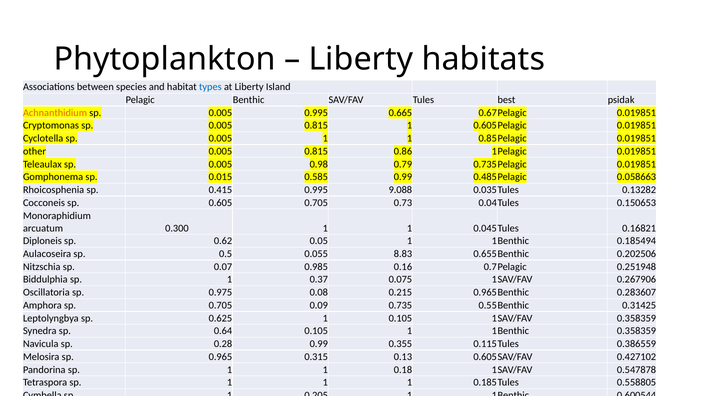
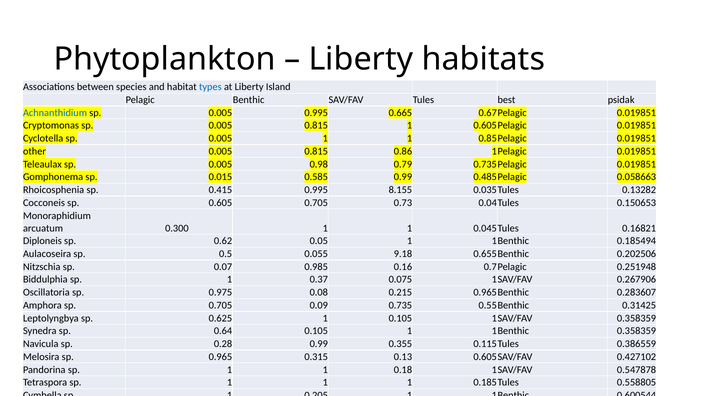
Achnanthidium colour: orange -> blue
9.088: 9.088 -> 8.155
8.83: 8.83 -> 9.18
